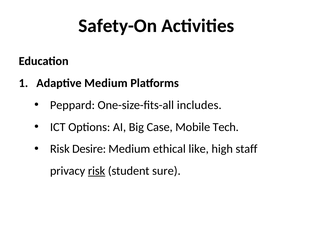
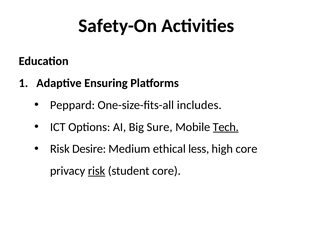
Adaptive Medium: Medium -> Ensuring
Case: Case -> Sure
Tech underline: none -> present
like: like -> less
high staff: staff -> core
student sure: sure -> core
